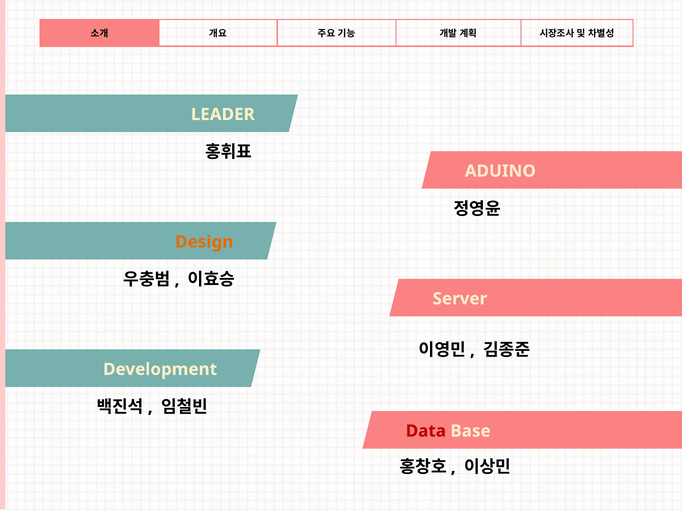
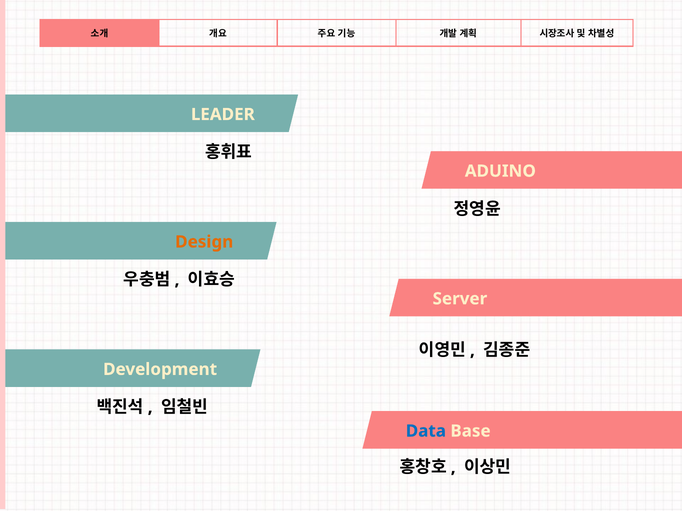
Data colour: red -> blue
